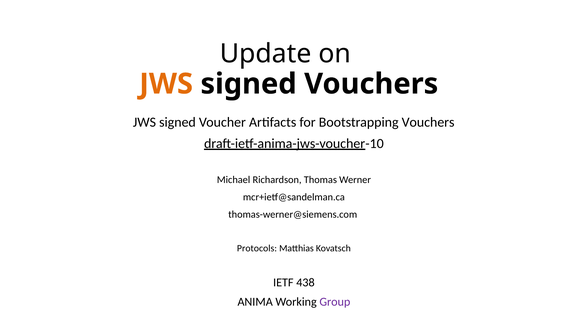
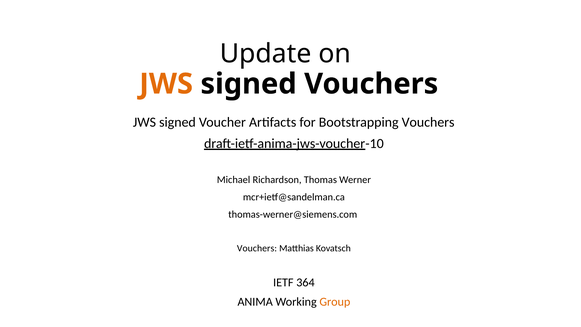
Protocols at (257, 248): Protocols -> Vouchers
438: 438 -> 364
Group colour: purple -> orange
